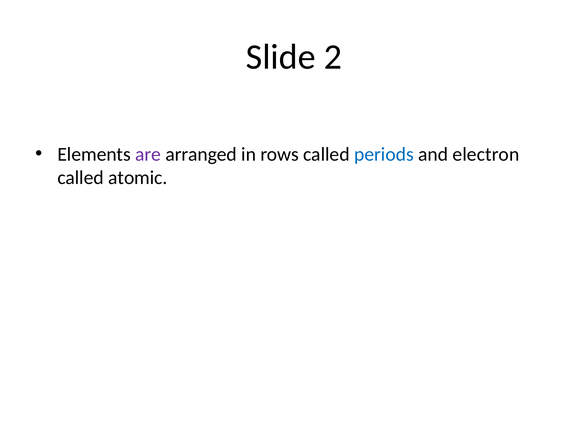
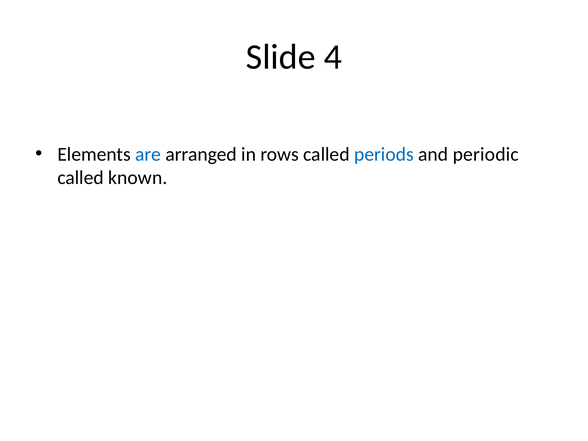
2: 2 -> 4
are colour: purple -> blue
electron: electron -> periodic
atomic: atomic -> known
